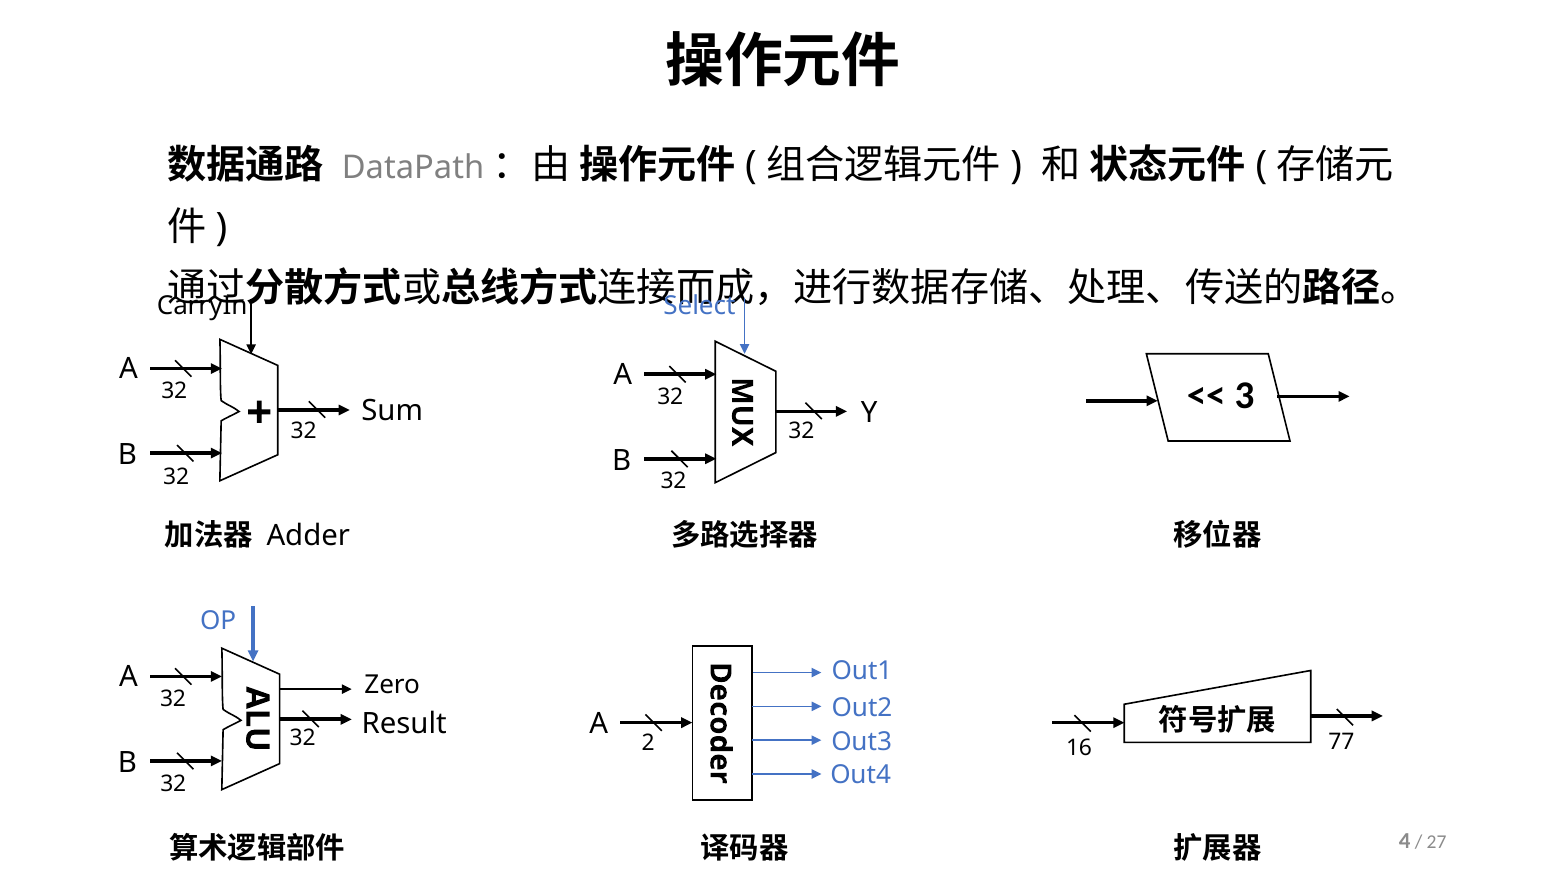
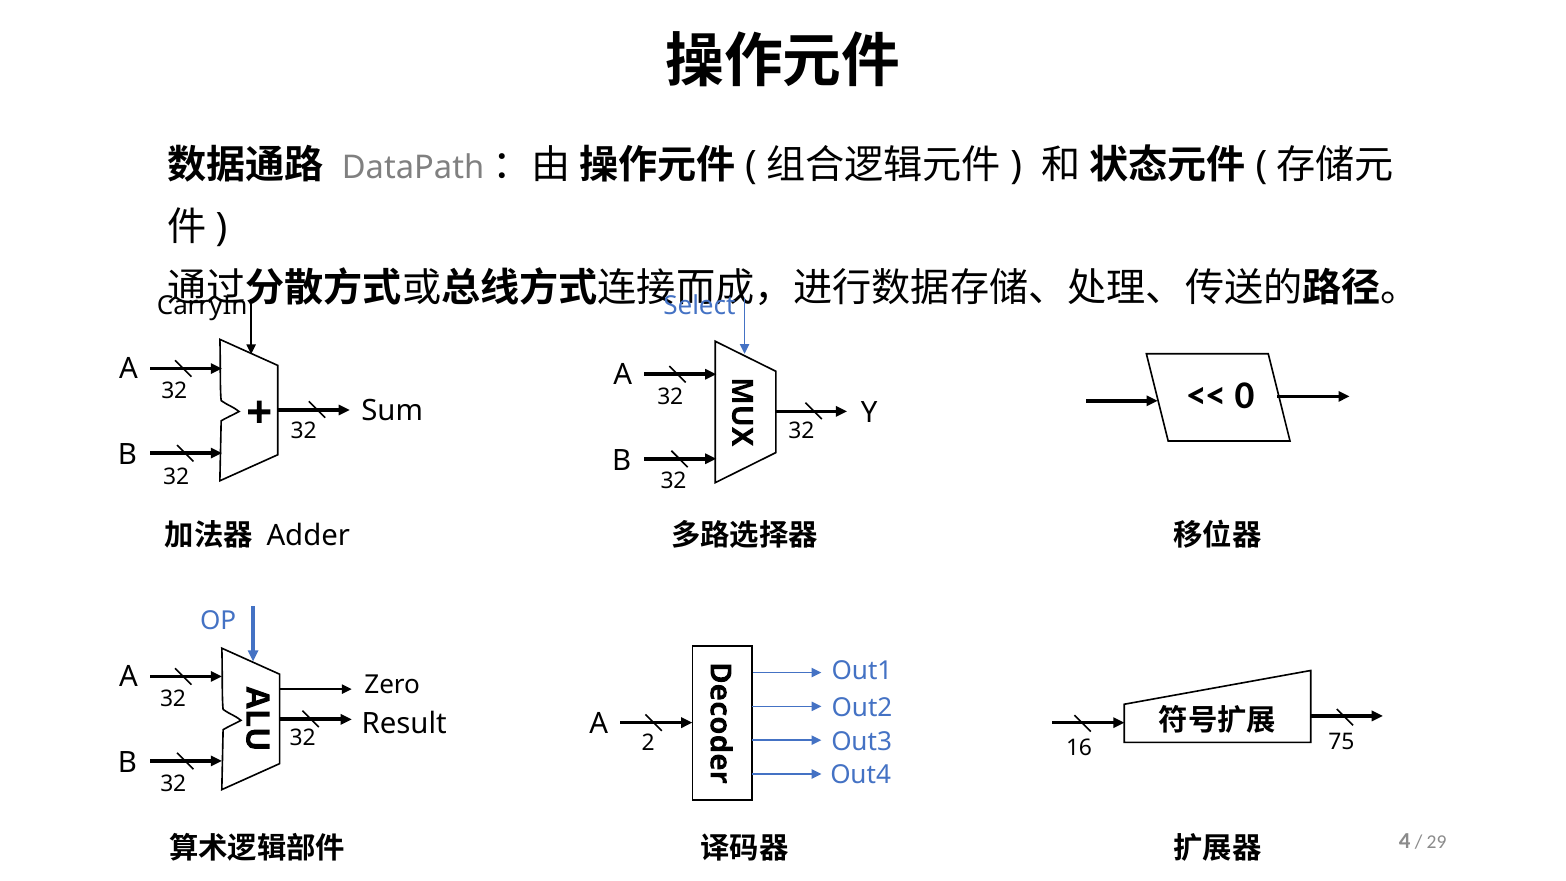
3: 3 -> 0
77: 77 -> 75
27: 27 -> 29
